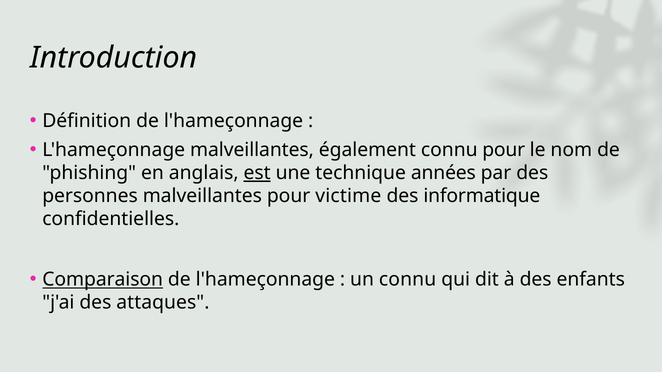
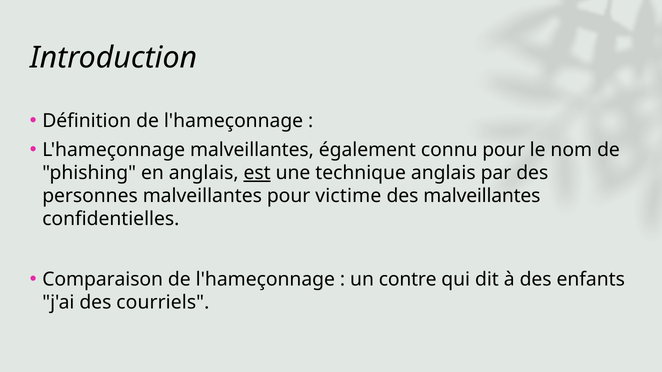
technique années: années -> anglais
des informatique: informatique -> malveillantes
Comparaison underline: present -> none
un connu: connu -> contre
attaques: attaques -> courriels
